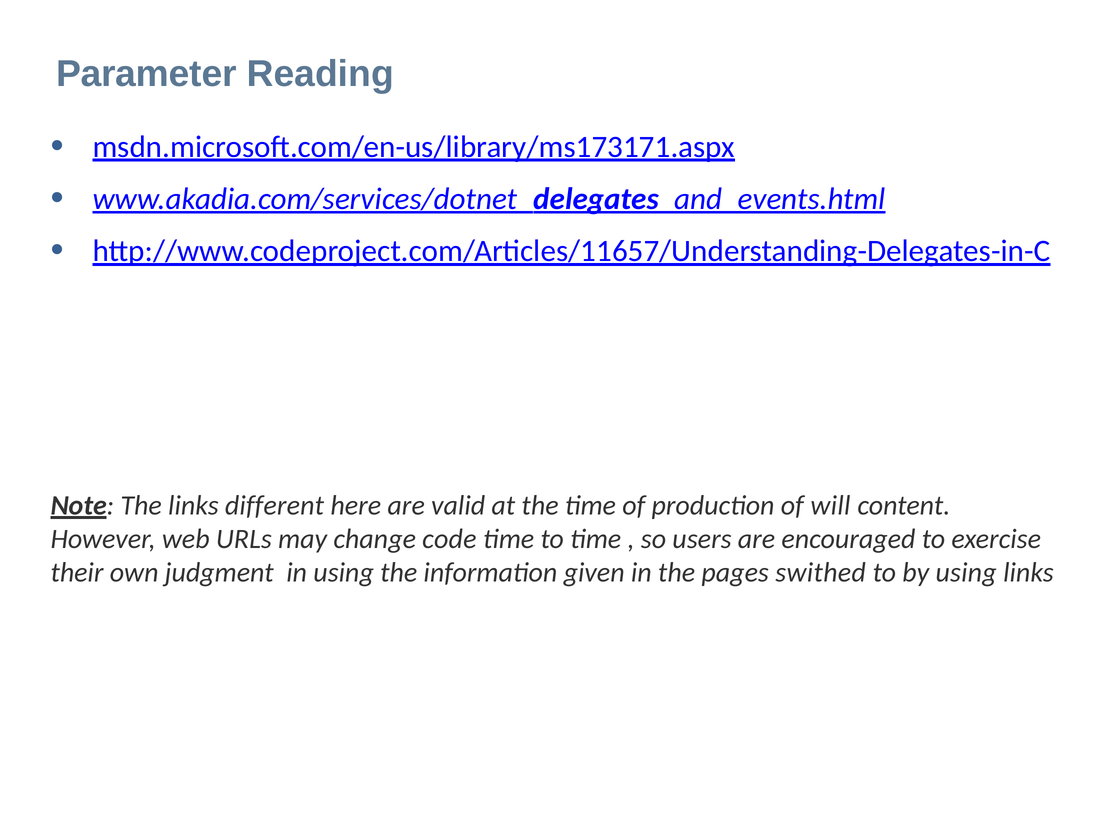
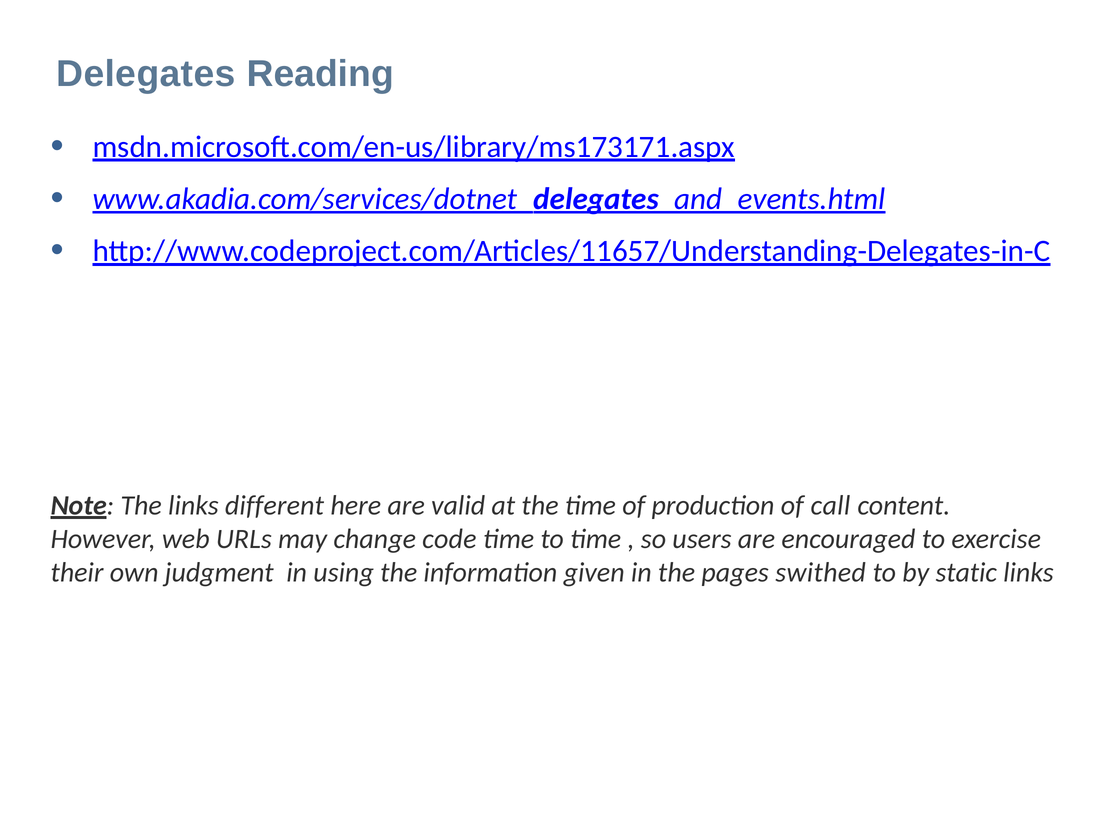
Parameter: Parameter -> Delegates
will: will -> call
by using: using -> static
